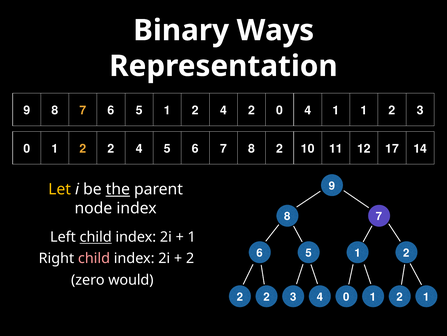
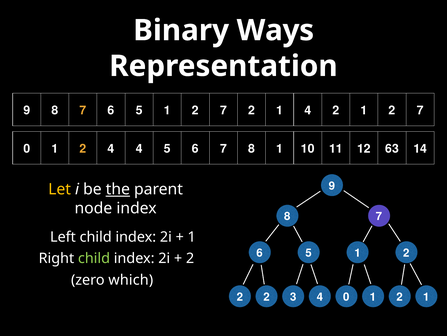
5 1 2 4: 4 -> 7
0 at (280, 110): 0 -> 1
4 1: 1 -> 2
3 at (420, 110): 3 -> 7
0 1 2 2: 2 -> 4
8 2: 2 -> 1
17: 17 -> 63
child at (96, 237) underline: present -> none
child at (94, 258) colour: pink -> light green
would: would -> which
